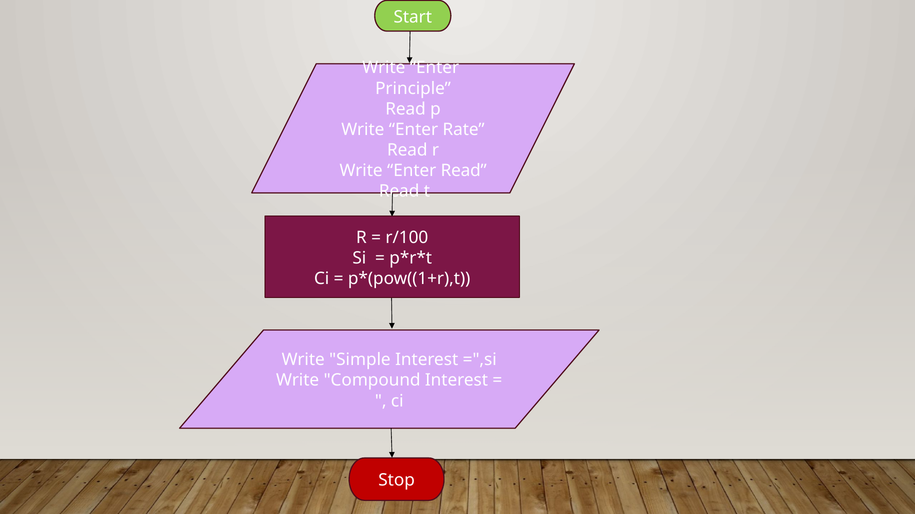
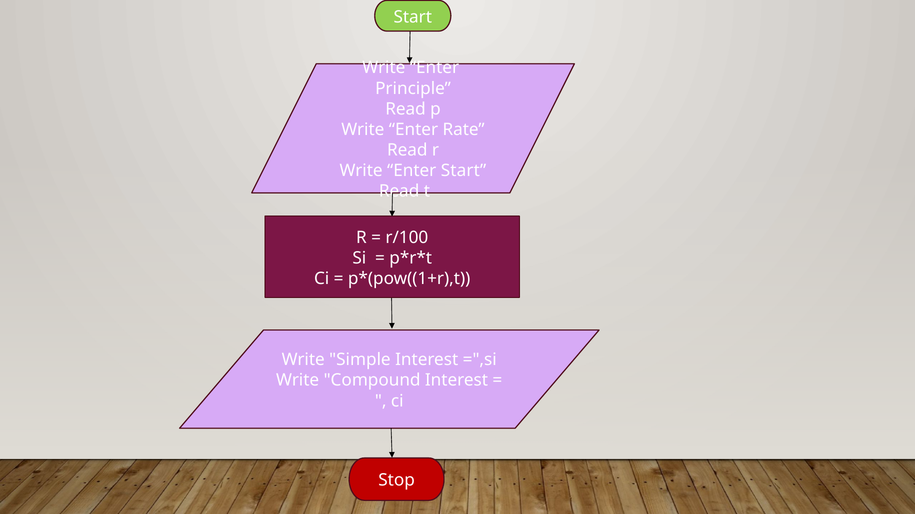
Enter Read: Read -> Start
